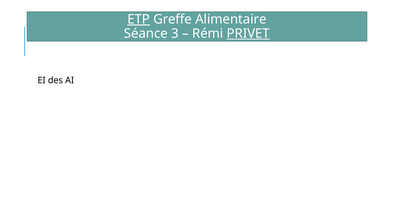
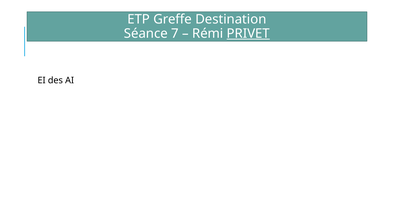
ETP underline: present -> none
Alimentaire: Alimentaire -> Destination
3: 3 -> 7
